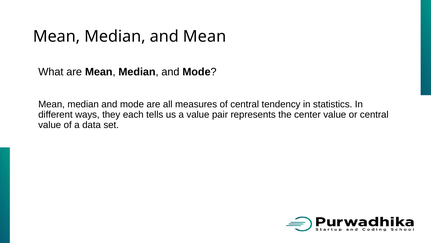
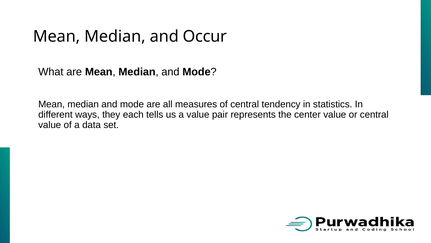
and Mean: Mean -> Occur
